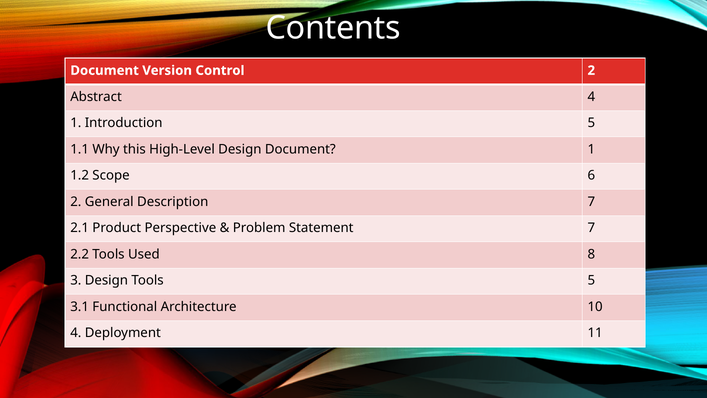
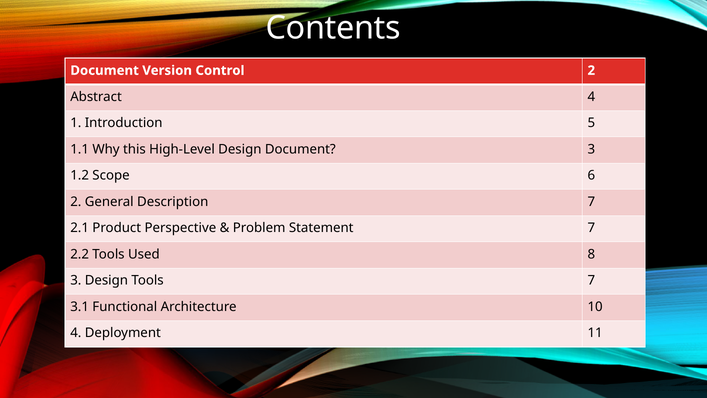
Document 1: 1 -> 3
Tools 5: 5 -> 7
